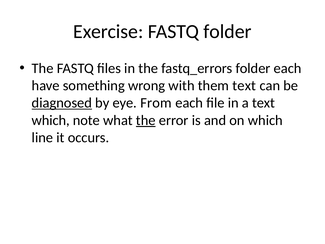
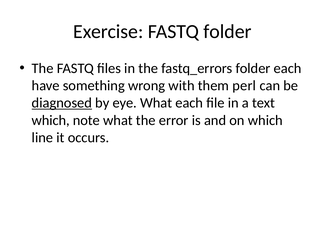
them text: text -> perl
eye From: From -> What
the at (146, 120) underline: present -> none
